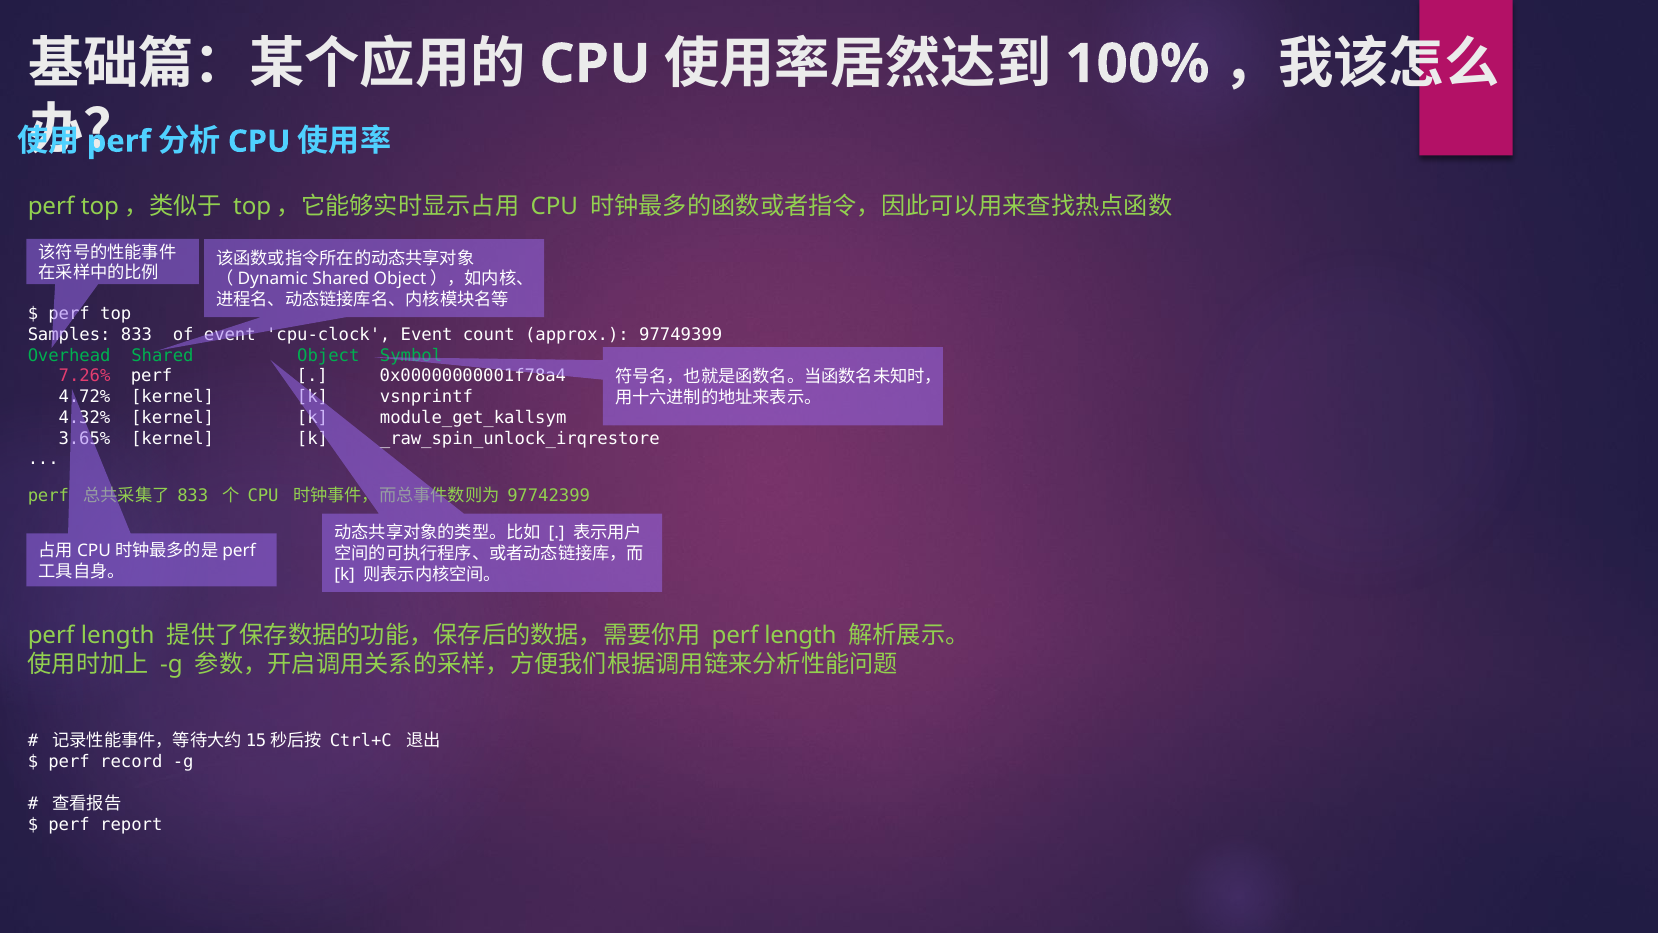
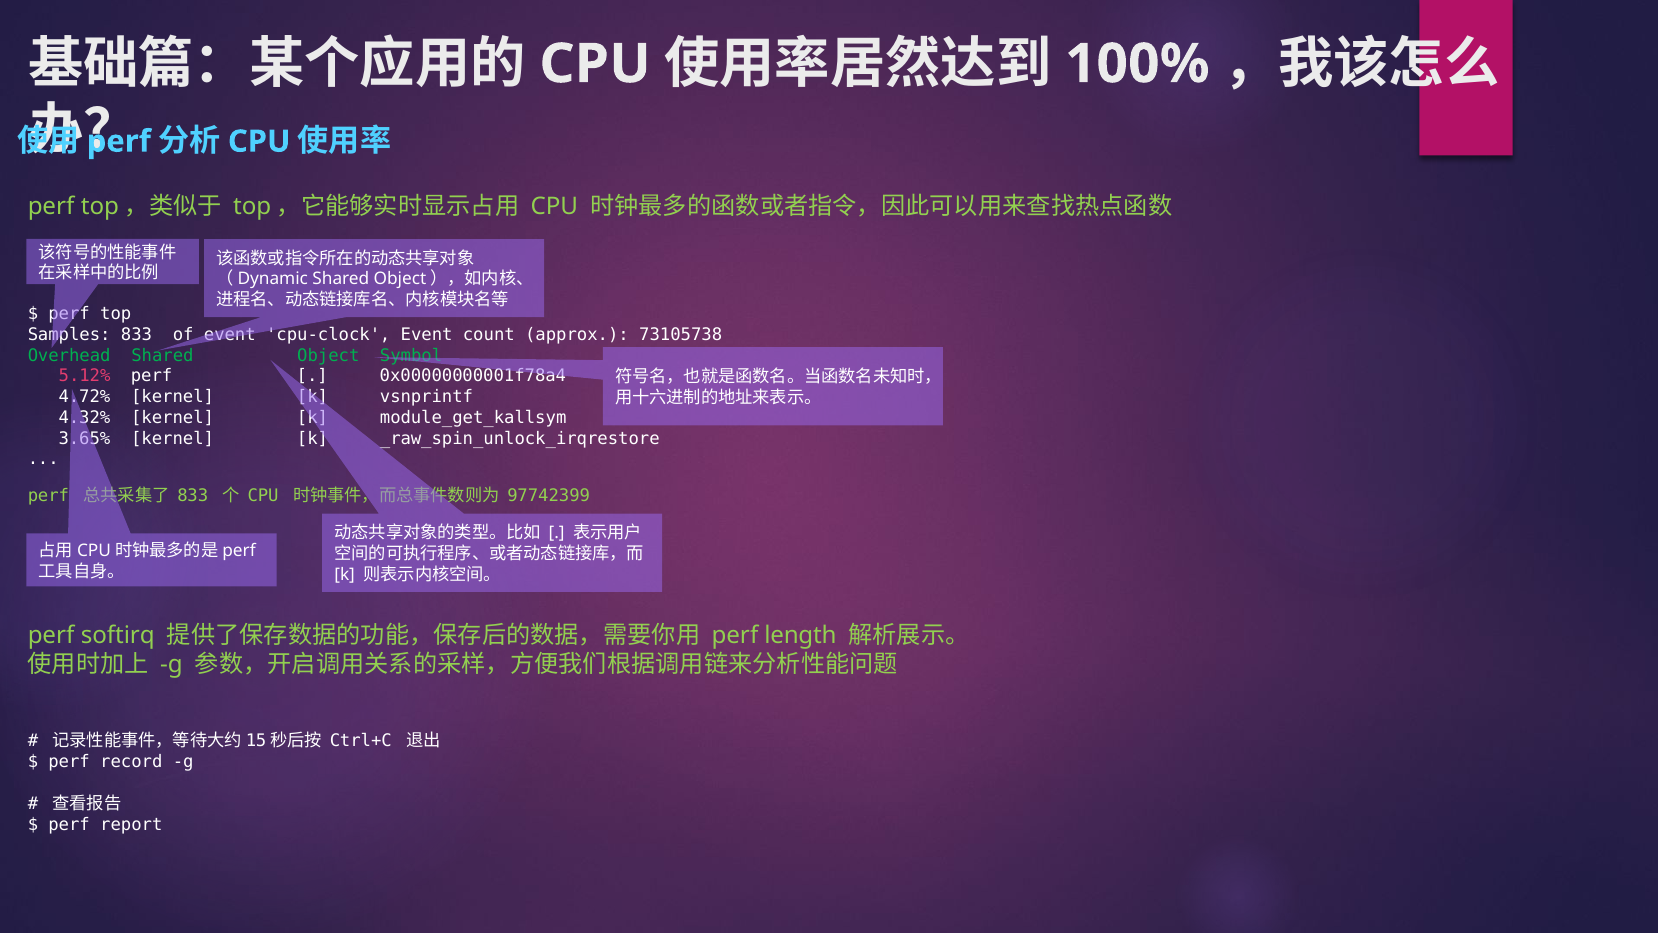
97749399: 97749399 -> 73105738
7.26%: 7.26% -> 5.12%
length at (118, 636): length -> softirq
